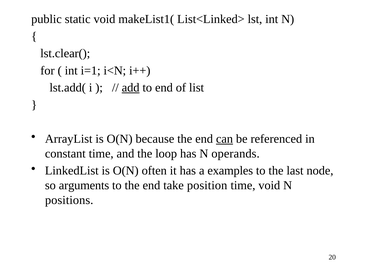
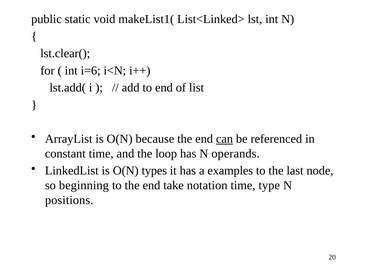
i=1: i=1 -> i=6
add underline: present -> none
often: often -> types
arguments: arguments -> beginning
position: position -> notation
time void: void -> type
